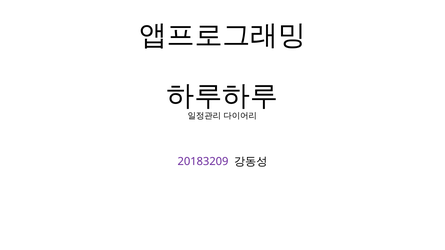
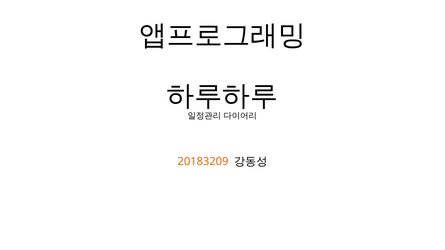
20183209 colour: purple -> orange
